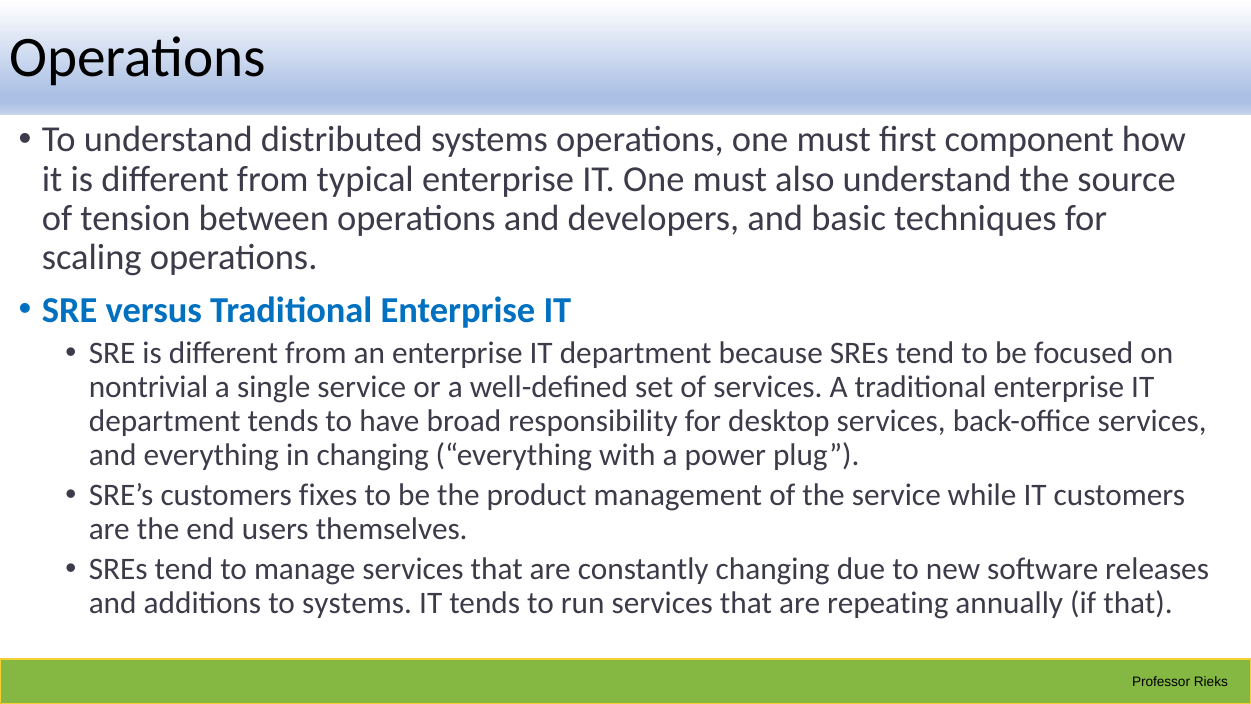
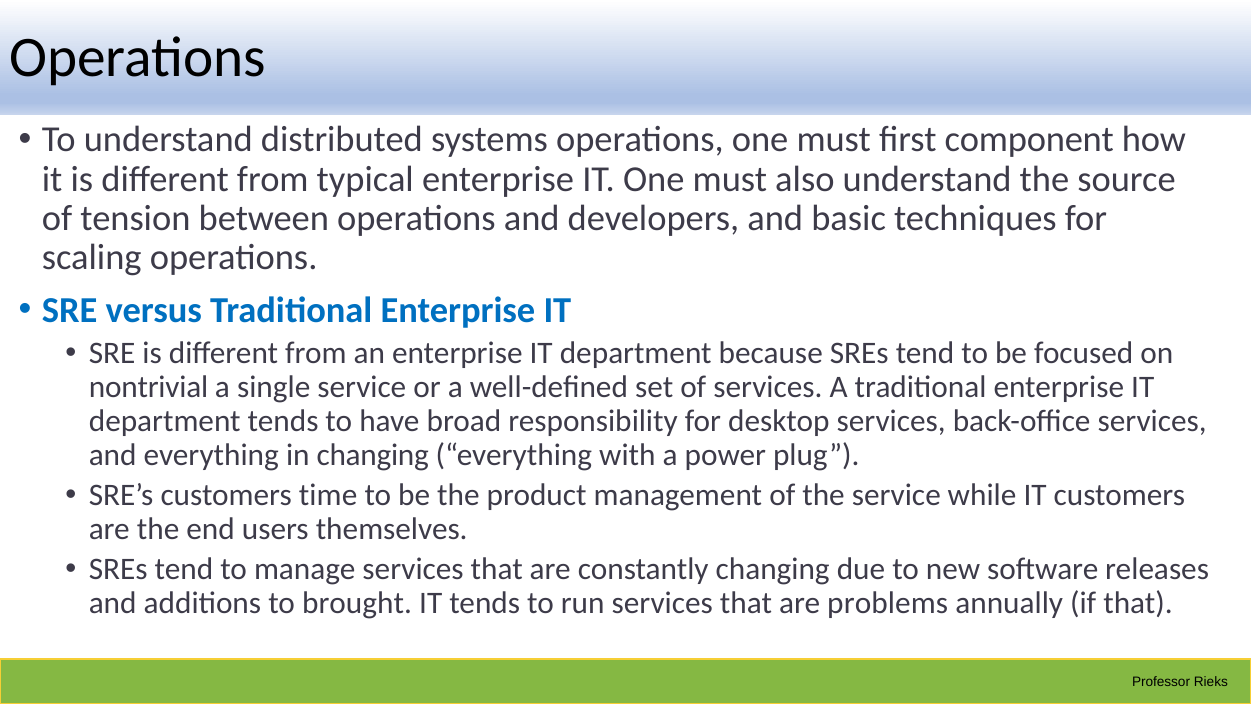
fixes: fixes -> time
to systems: systems -> brought
repeating: repeating -> problems
